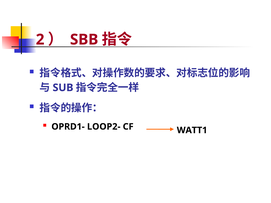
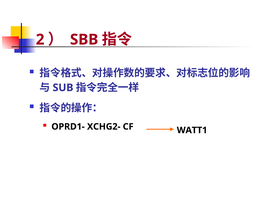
LOOP2-: LOOP2- -> XCHG2-
